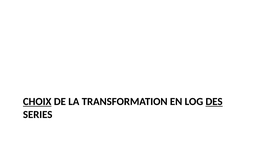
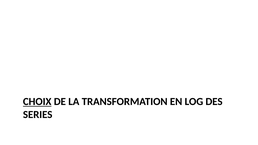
DES underline: present -> none
